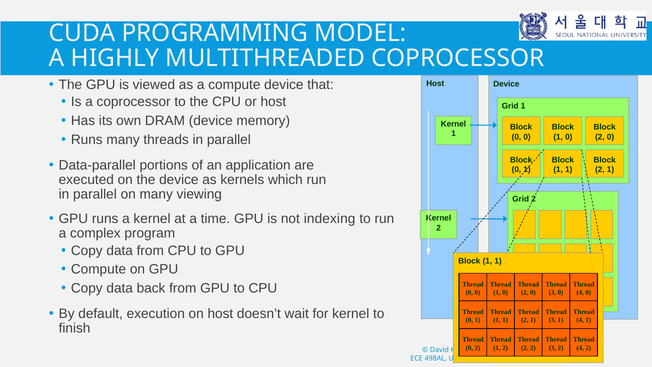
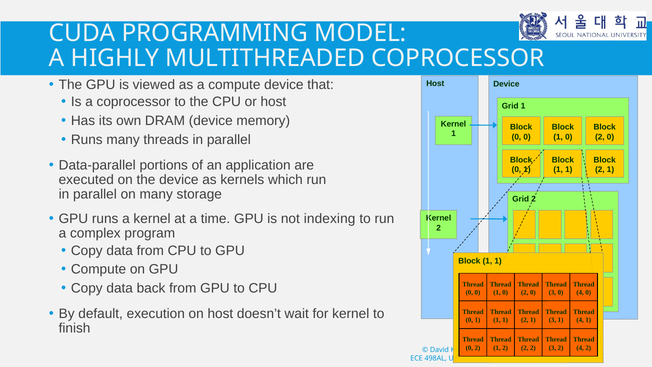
viewing: viewing -> storage
